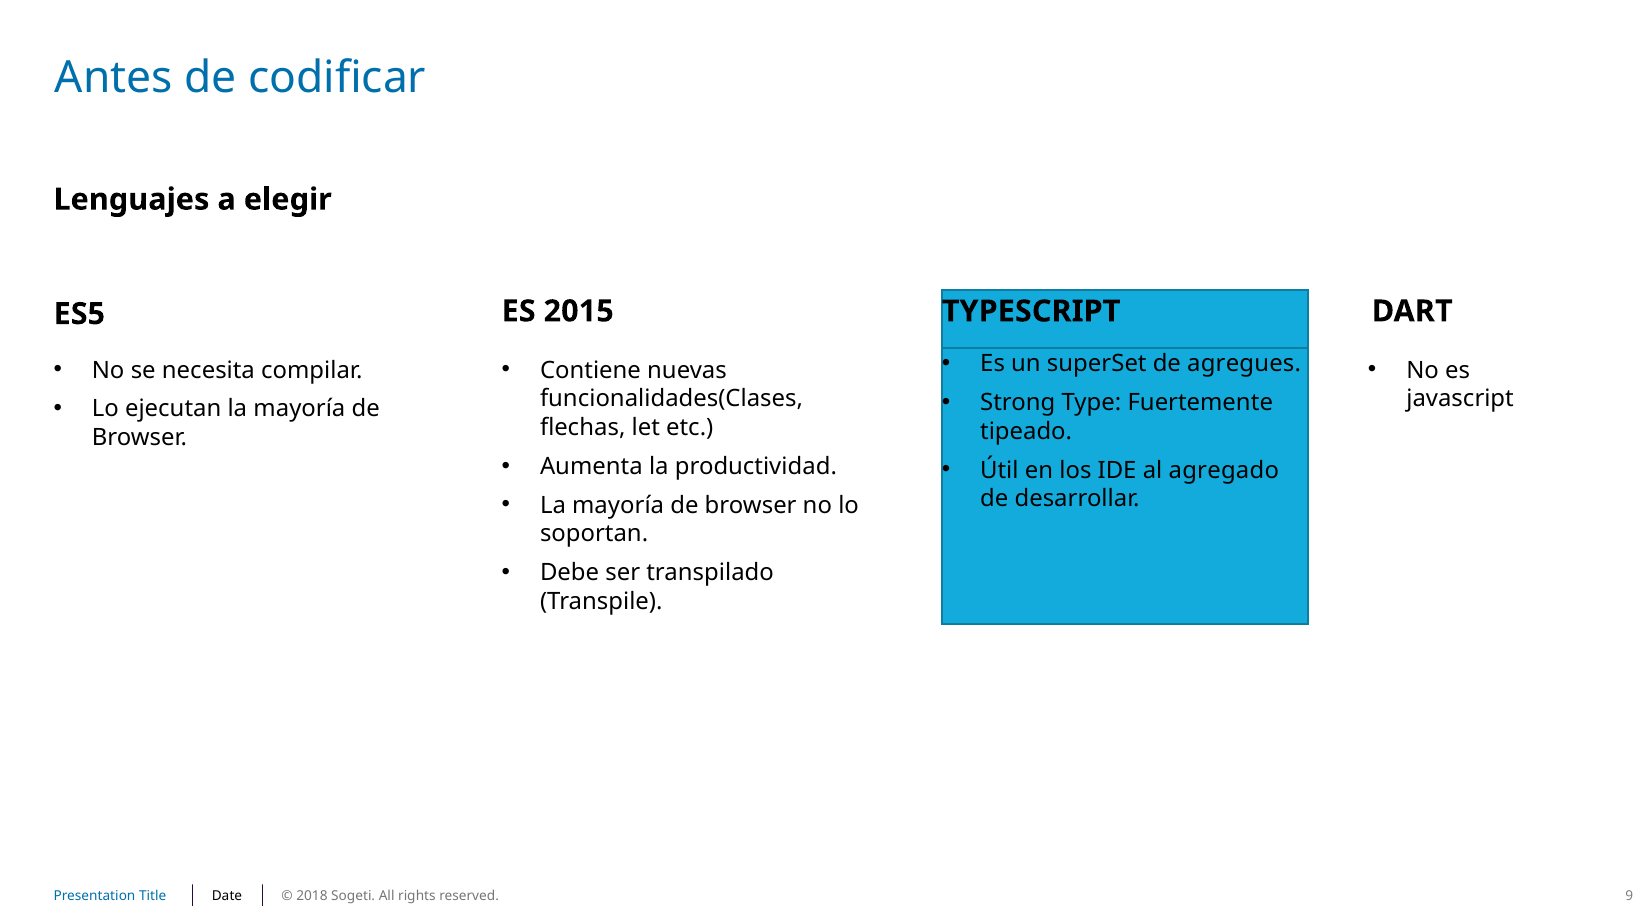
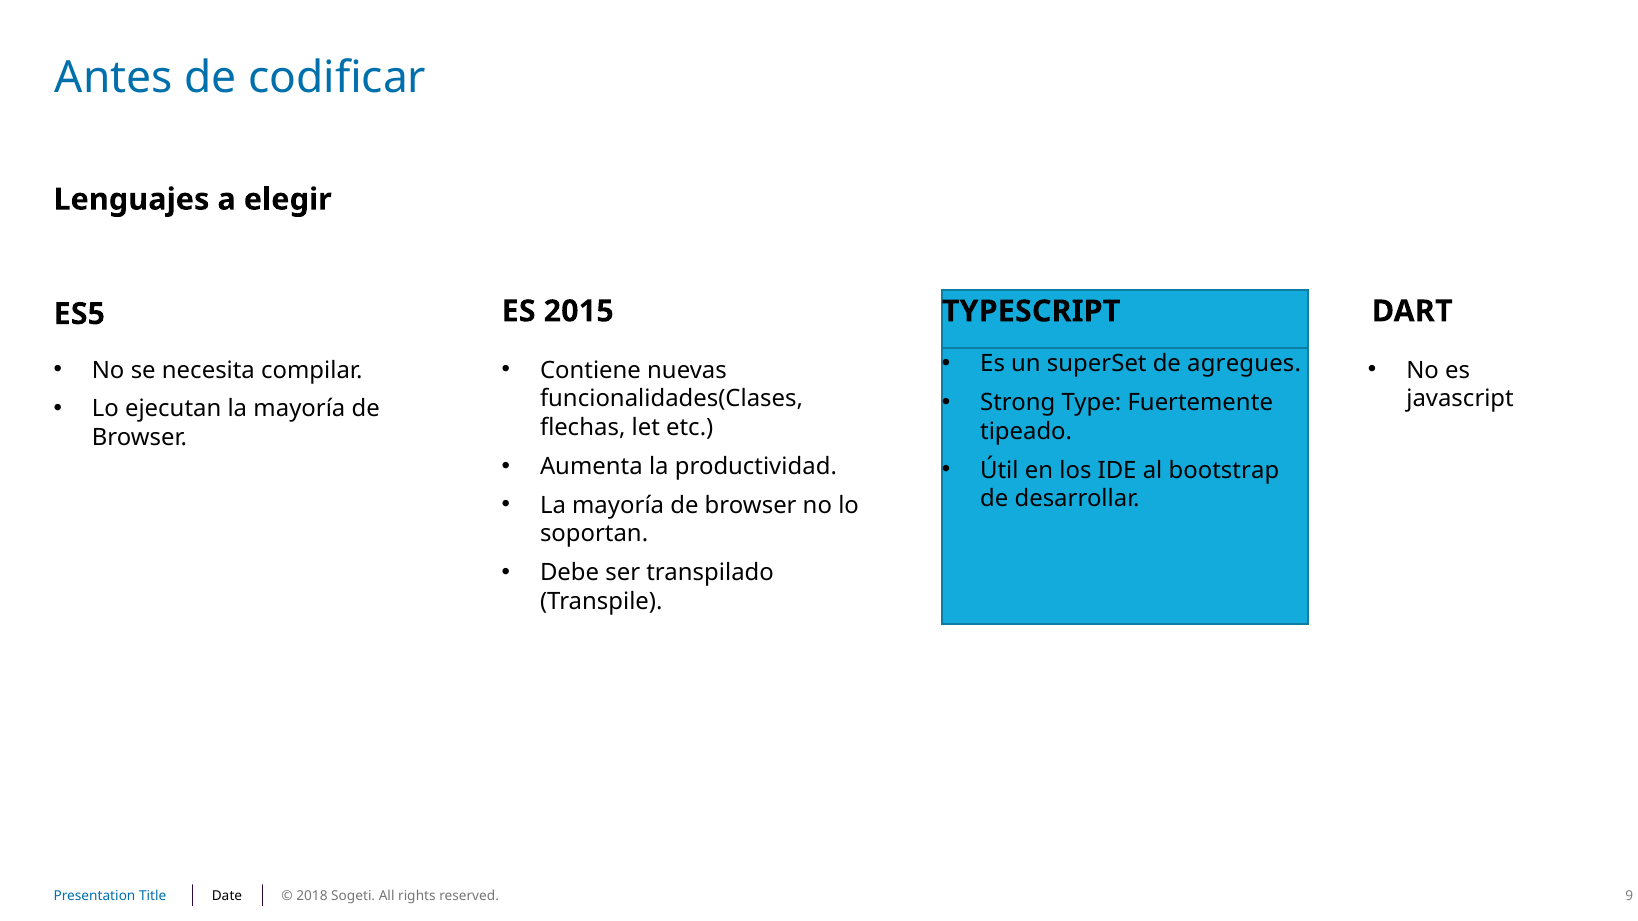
agregado: agregado -> bootstrap
